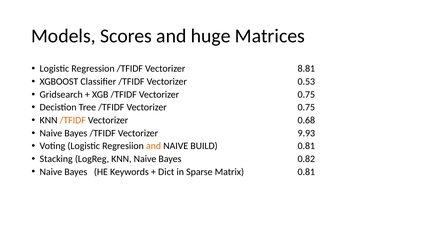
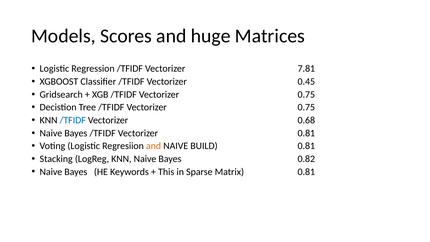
8.81: 8.81 -> 7.81
0.53: 0.53 -> 0.45
/TFIDF at (73, 120) colour: orange -> blue
Vectorizer 9.93: 9.93 -> 0.81
Dict: Dict -> This
